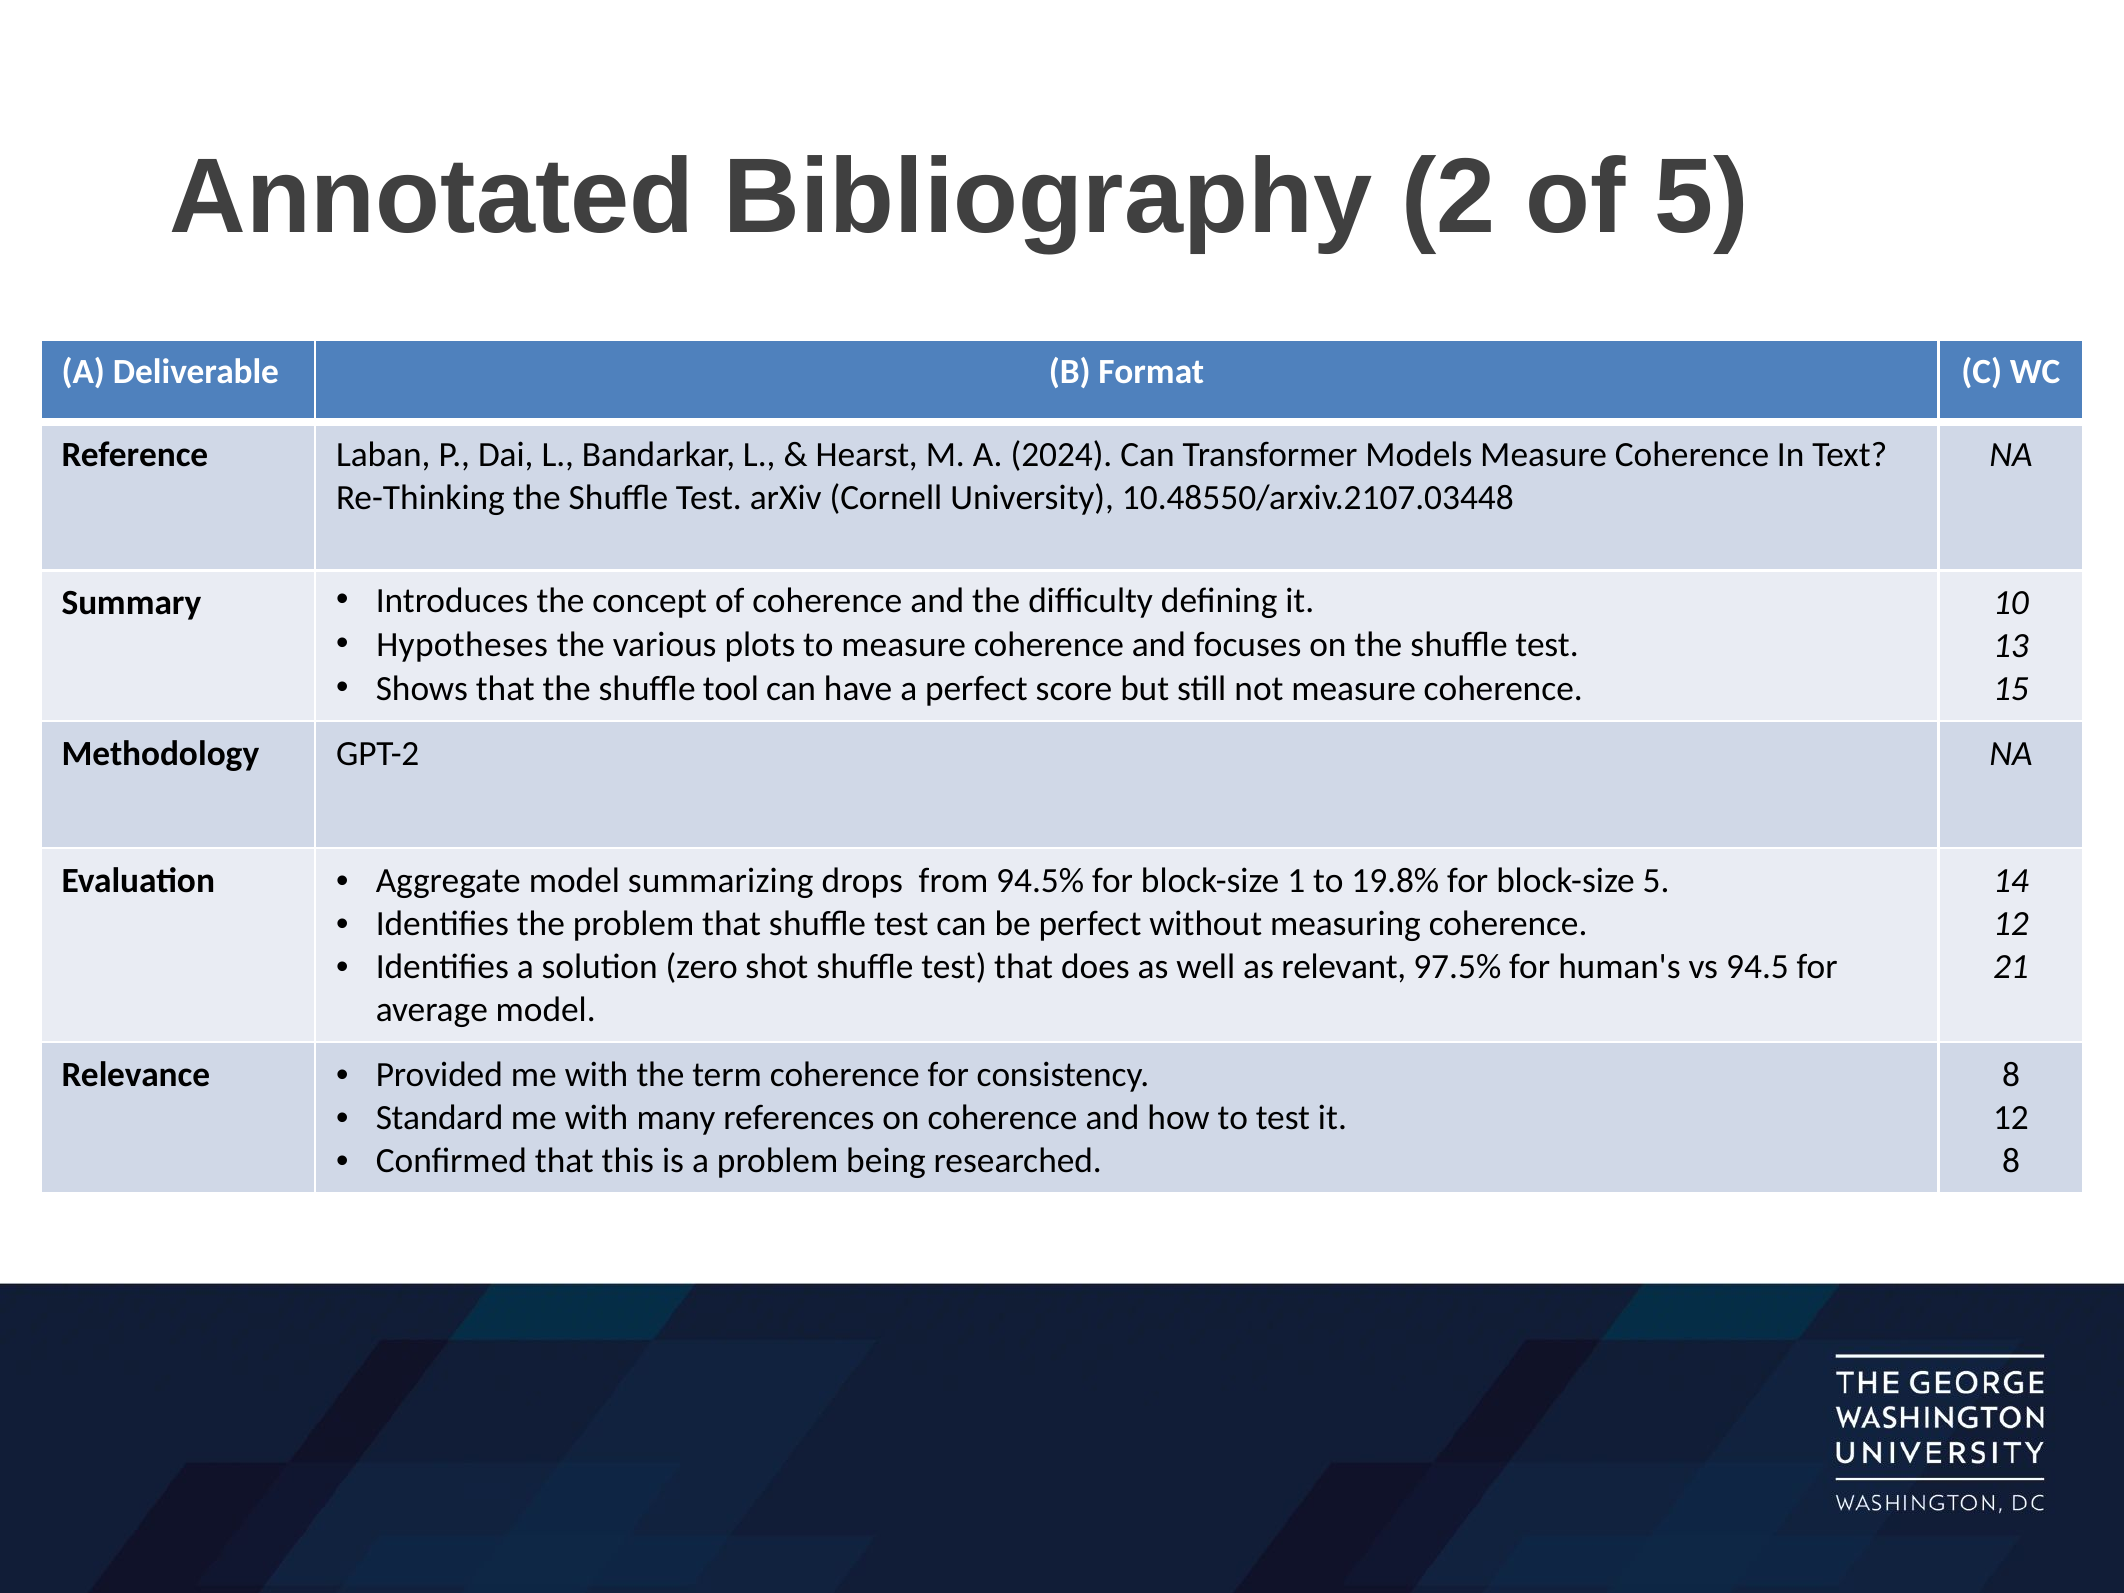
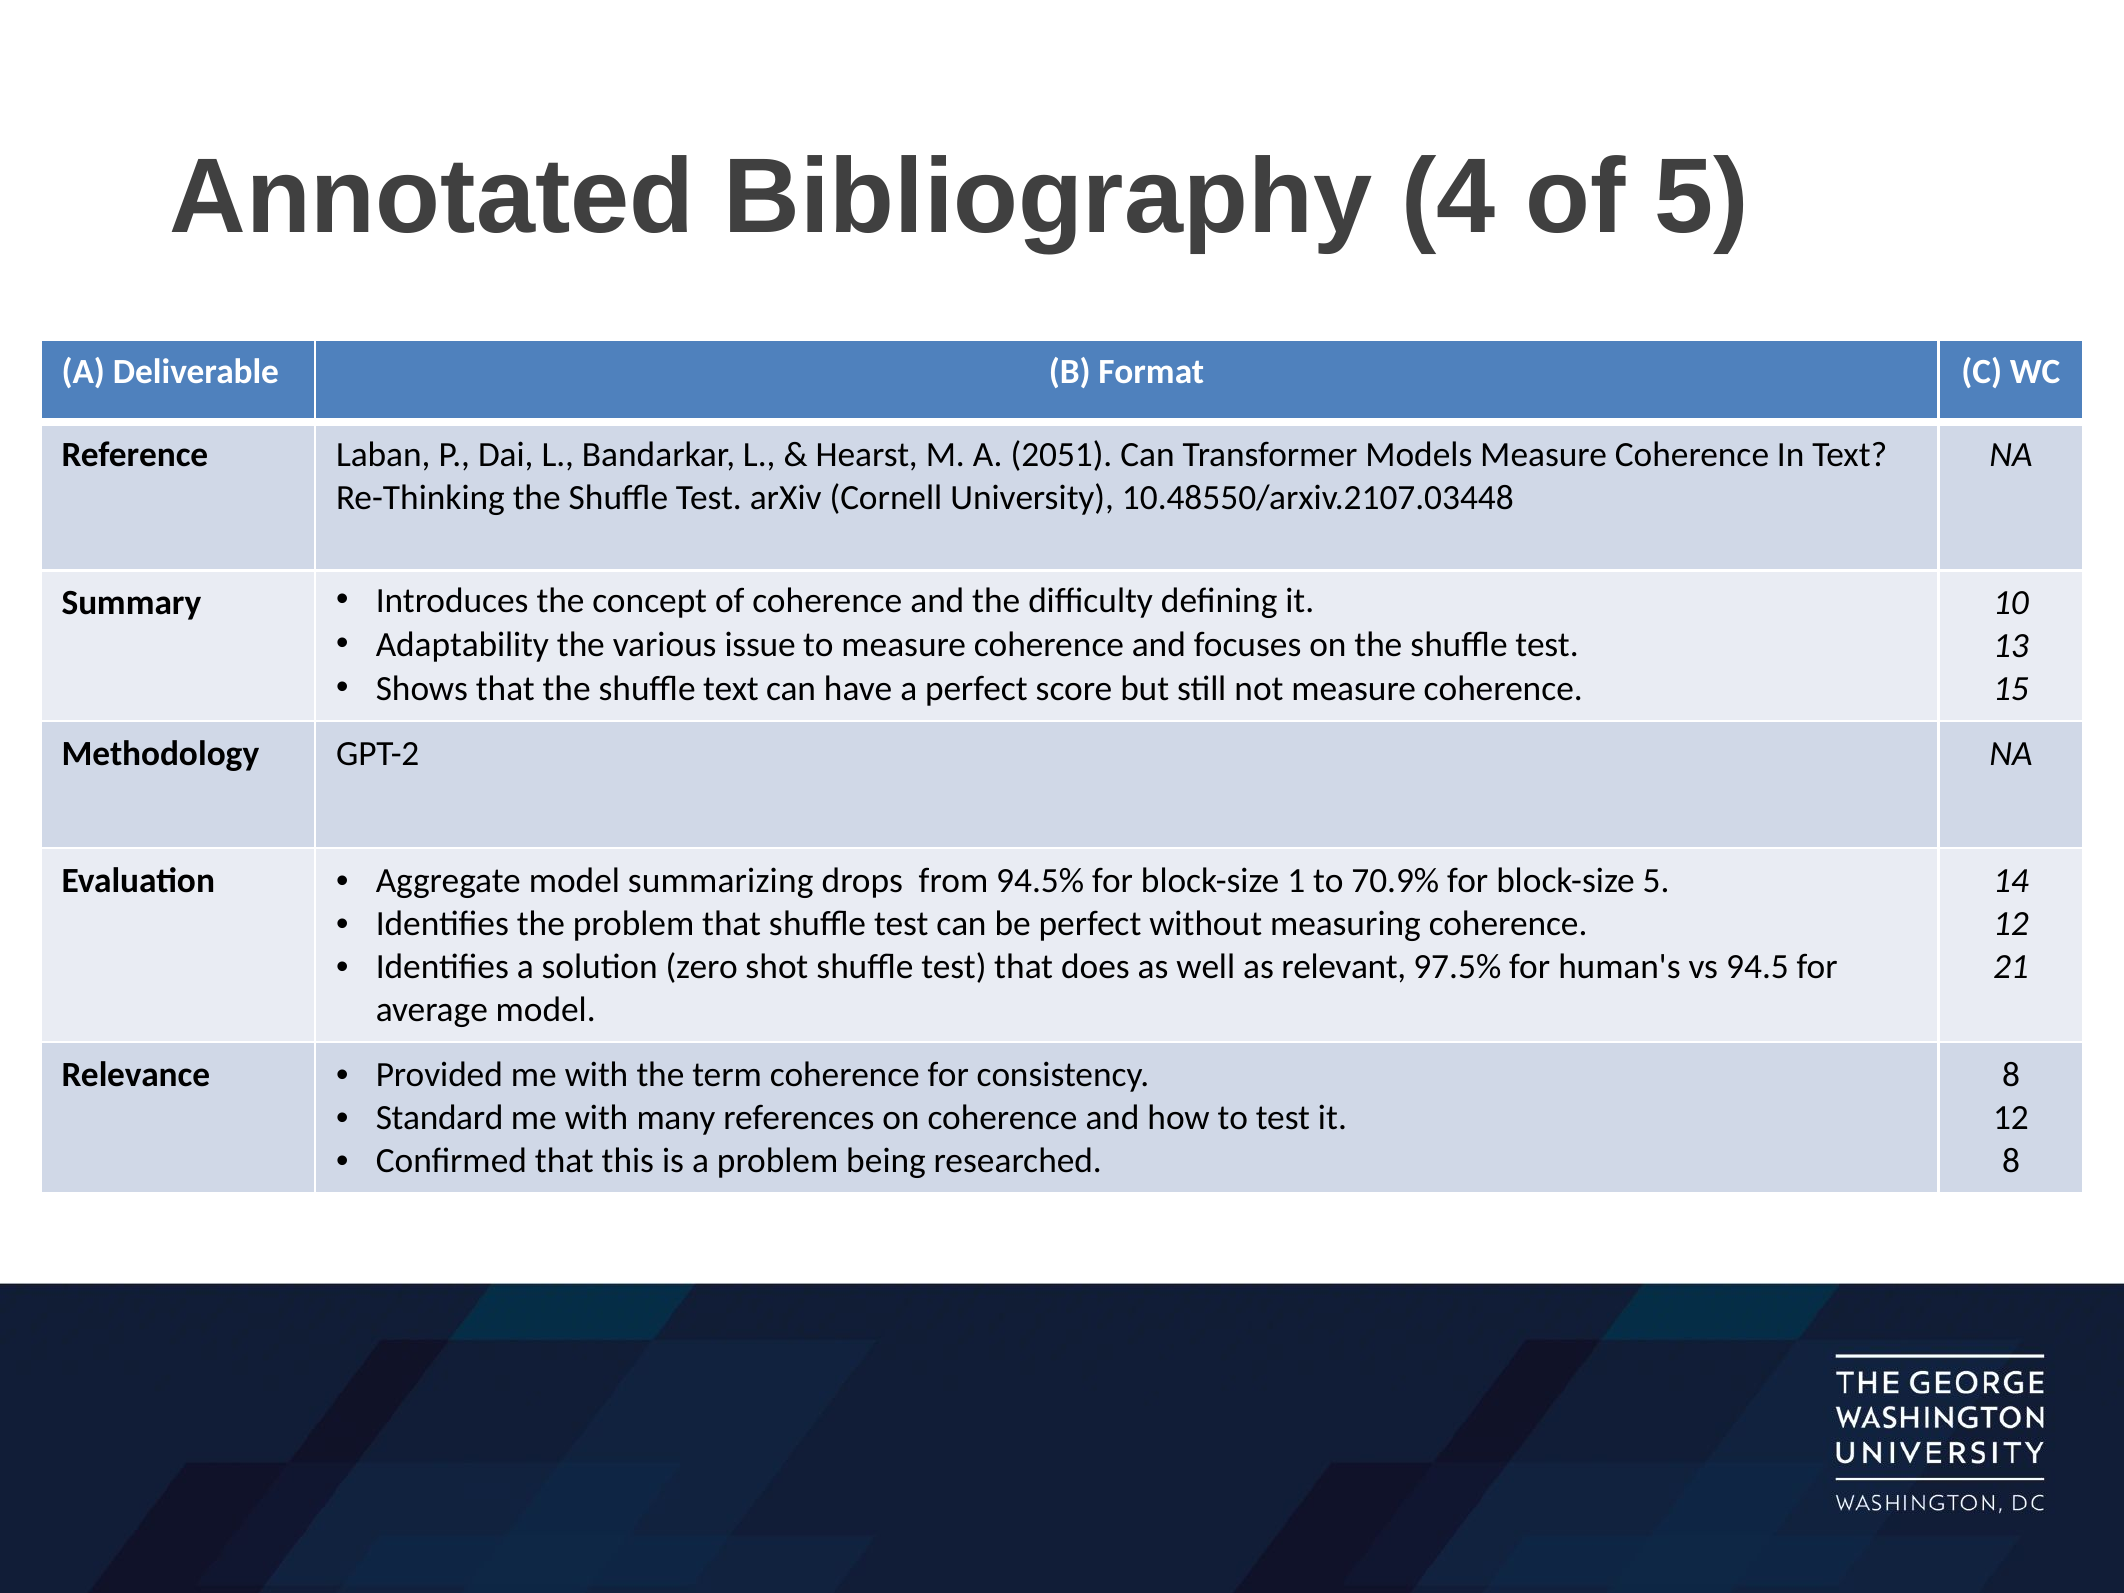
2: 2 -> 4
2024: 2024 -> 2051
Hypotheses: Hypotheses -> Adaptability
plots: plots -> issue
shuffle tool: tool -> text
19.8%: 19.8% -> 70.9%
